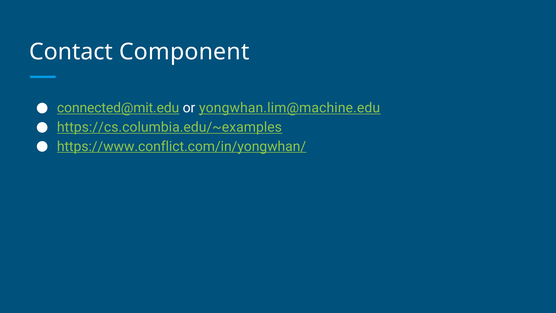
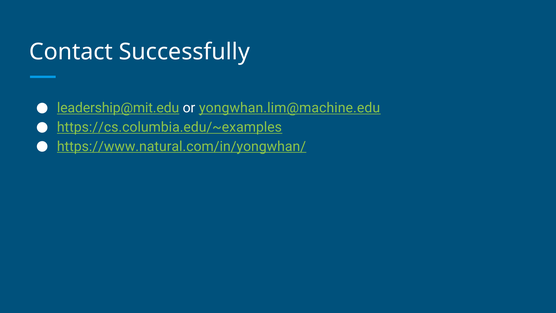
Component: Component -> Successfully
connected@mit.edu: connected@mit.edu -> leadership@mit.edu
https://www.conflict.com/in/yongwhan/: https://www.conflict.com/in/yongwhan/ -> https://www.natural.com/in/yongwhan/
